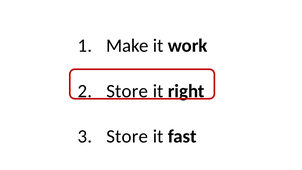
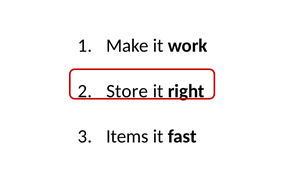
Store at (127, 136): Store -> Items
